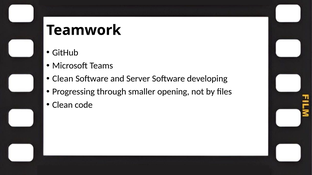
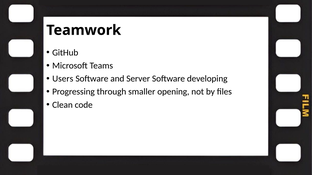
Clean at (63, 79): Clean -> Users
